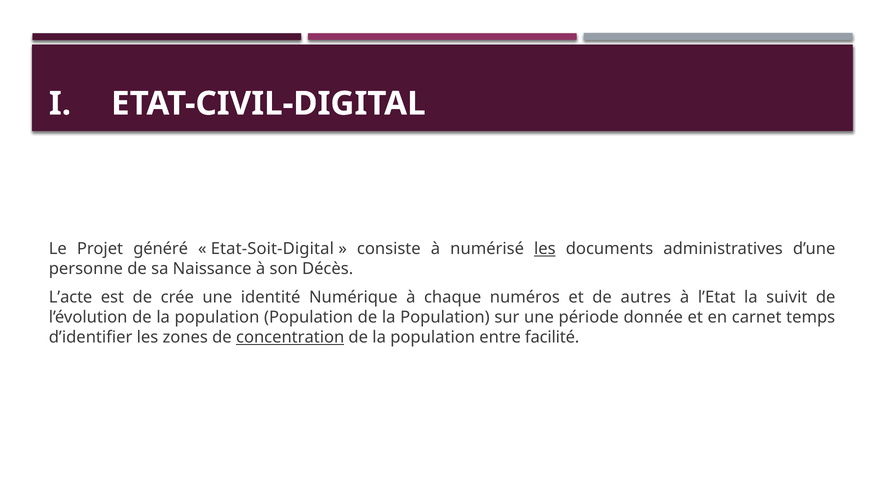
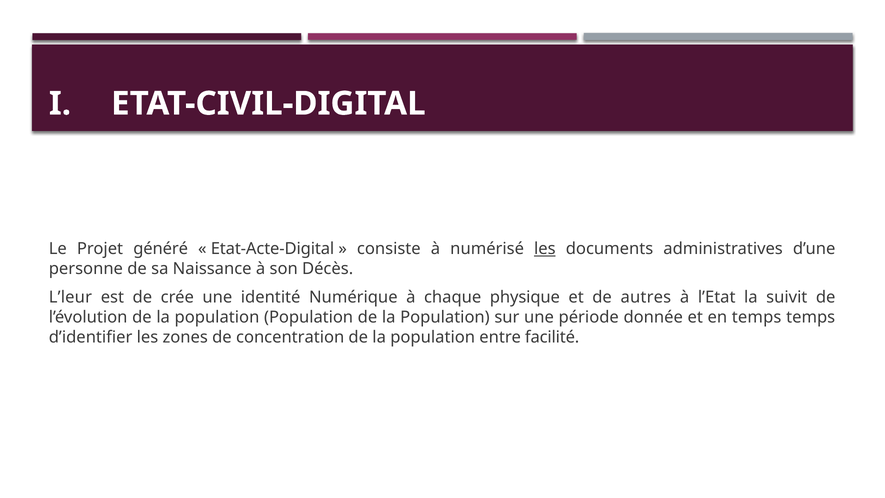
Etat-Soit-Digital: Etat-Soit-Digital -> Etat-Acte-Digital
L’acte: L’acte -> L’leur
numéros: numéros -> physique
en carnet: carnet -> temps
concentration underline: present -> none
